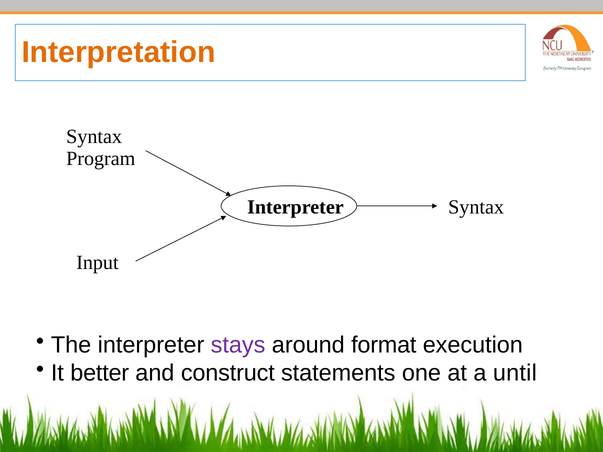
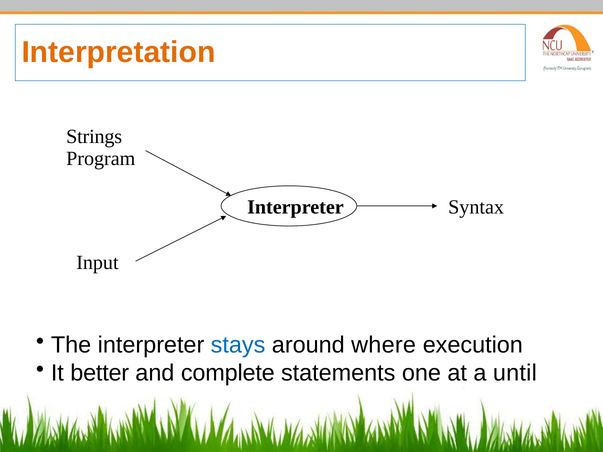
Syntax at (94, 137): Syntax -> Strings
stays colour: purple -> blue
format: format -> where
construct: construct -> complete
